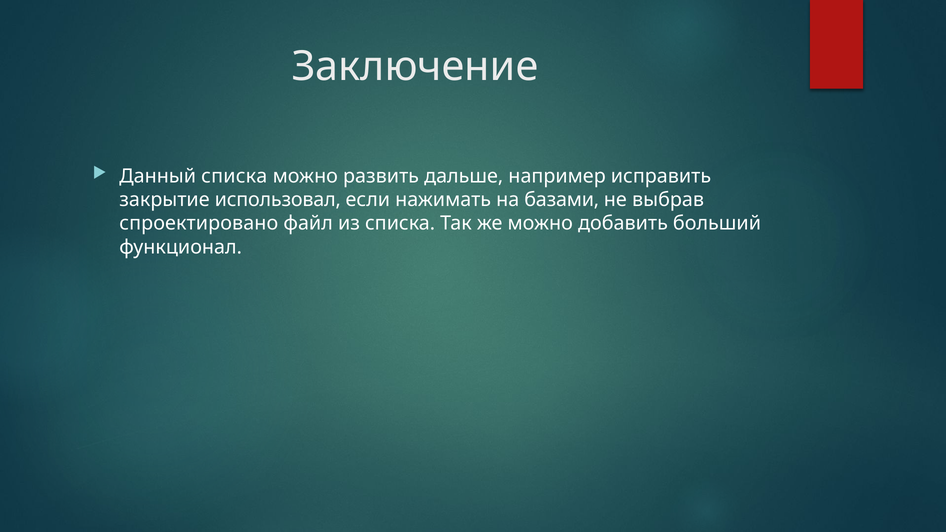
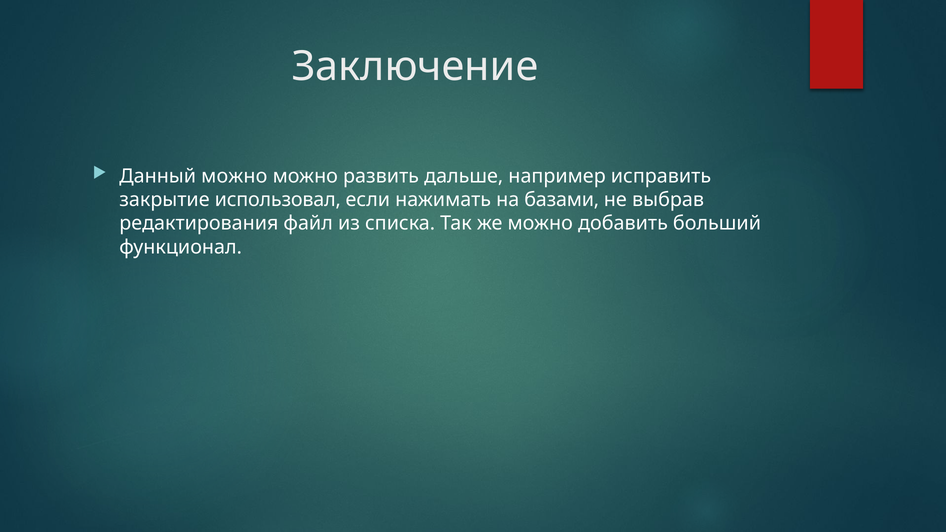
Данный списка: списка -> можно
спроектировано: спроектировано -> редактирования
